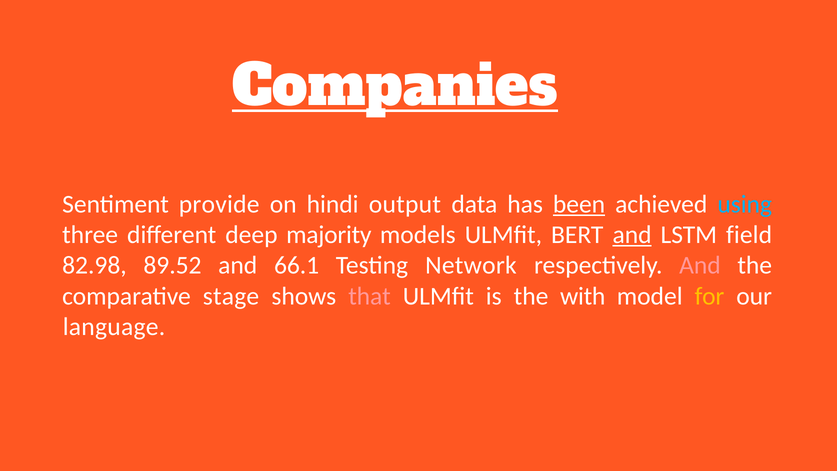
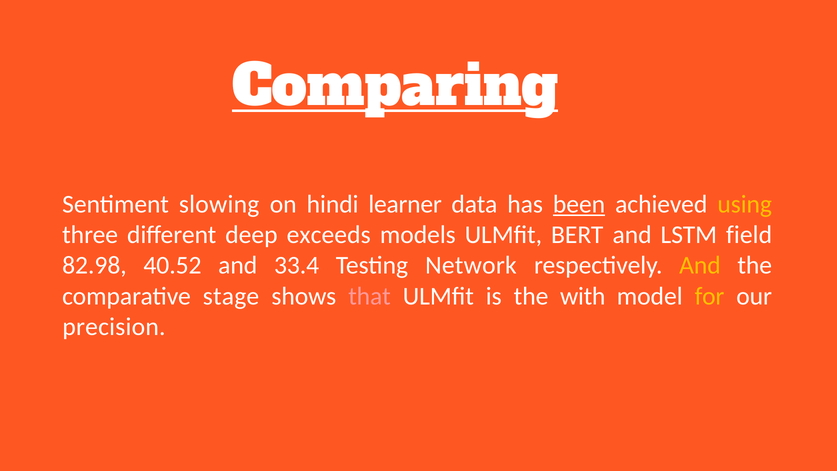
Companies: Companies -> Comparing
provide: provide -> slowing
output: output -> learner
using colour: light blue -> yellow
majority: majority -> exceeds
and at (632, 235) underline: present -> none
89.52: 89.52 -> 40.52
66.1: 66.1 -> 33.4
And at (700, 265) colour: pink -> yellow
language: language -> precision
